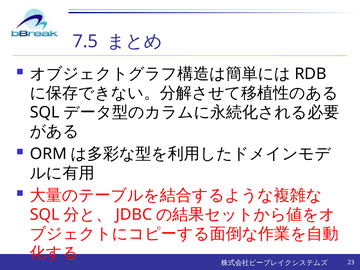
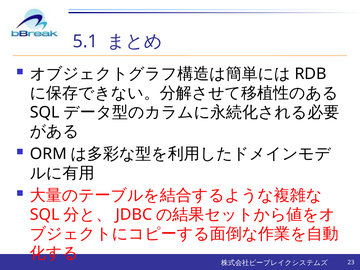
7.5: 7.5 -> 5.1
